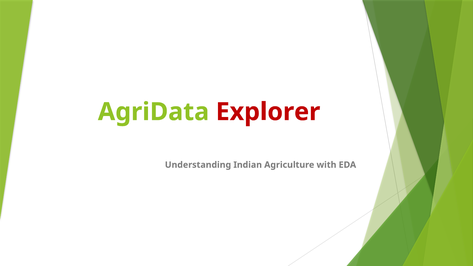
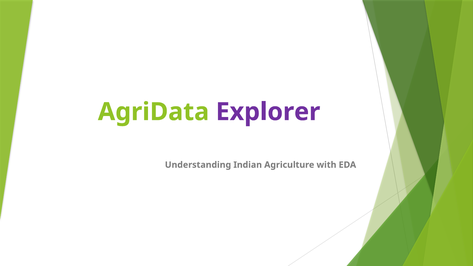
Explorer colour: red -> purple
